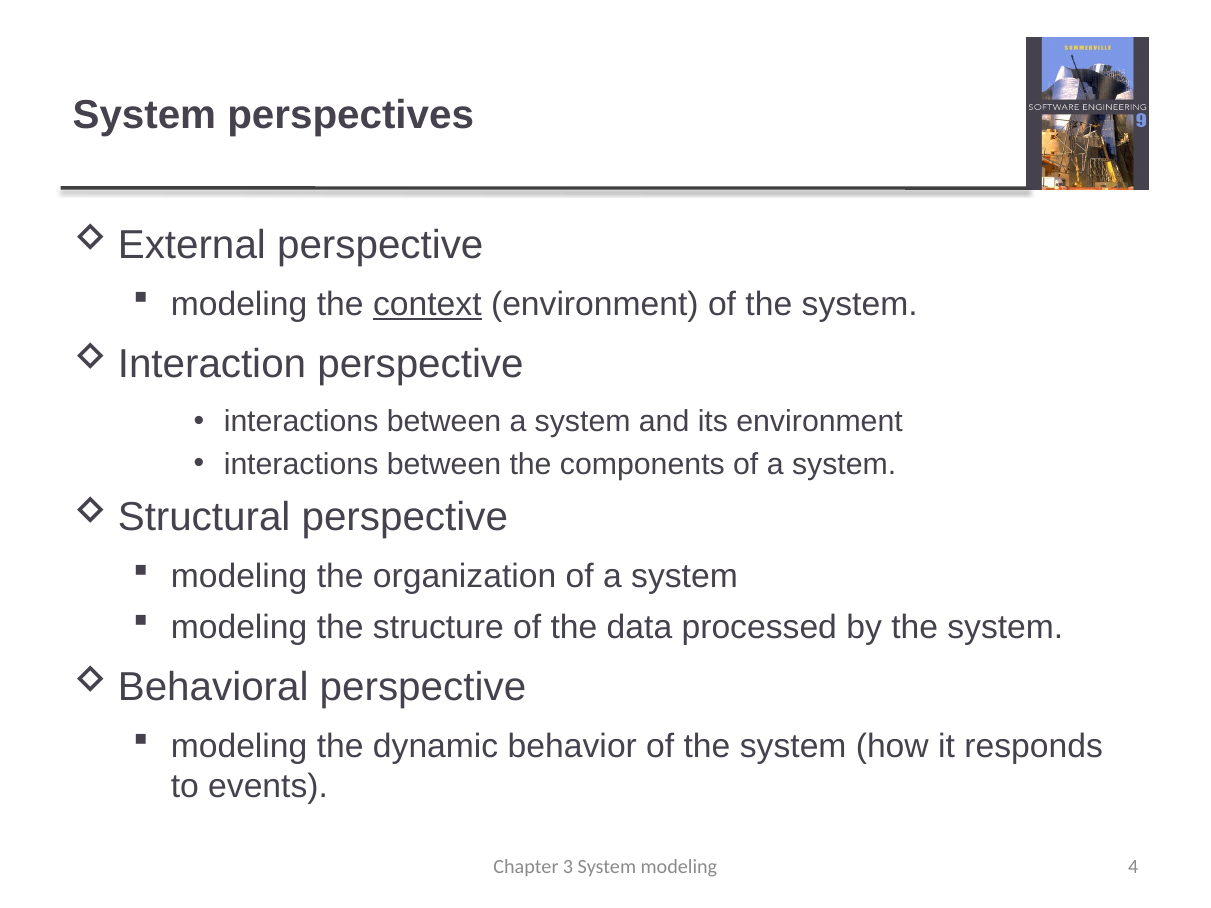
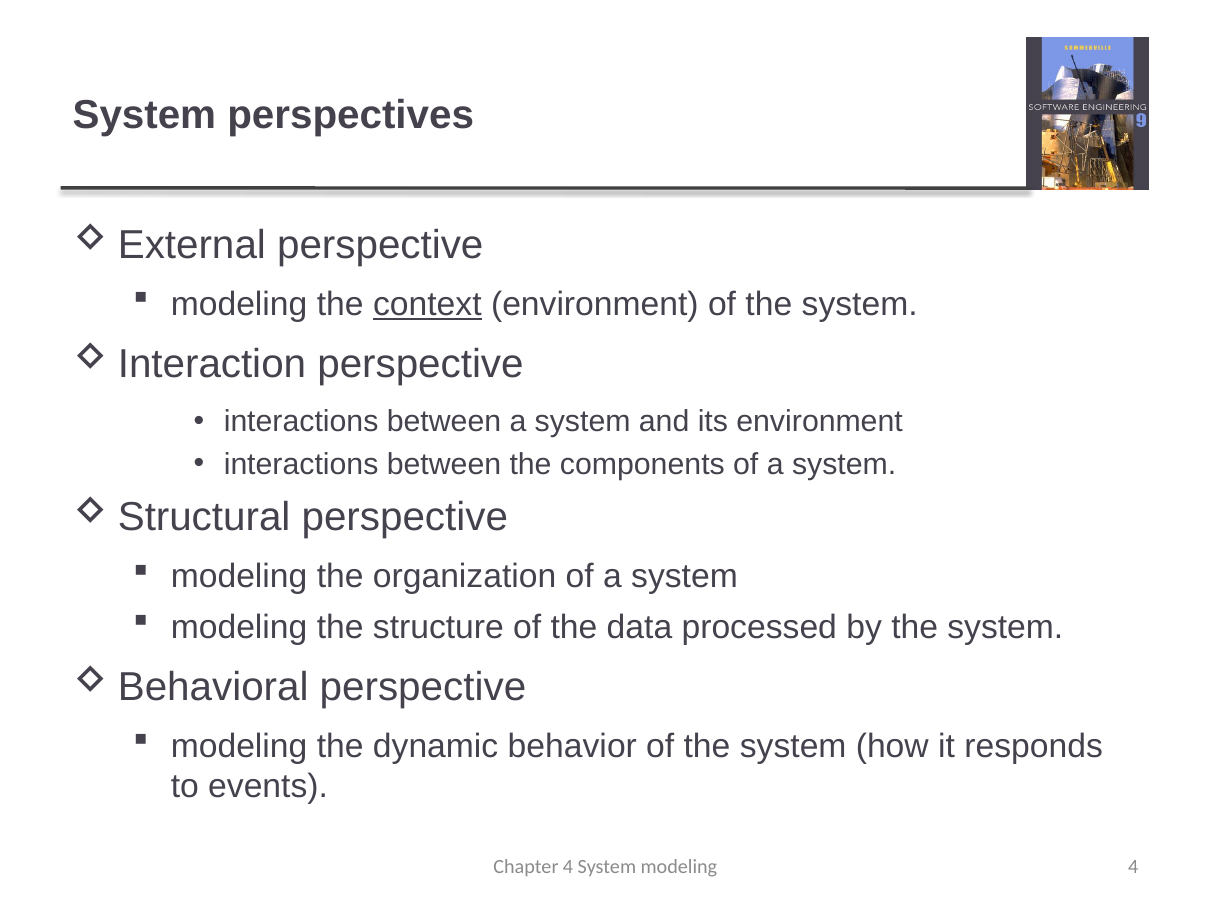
Chapter 3: 3 -> 4
